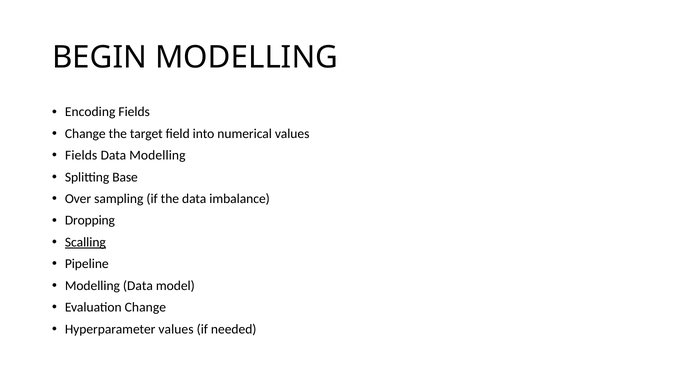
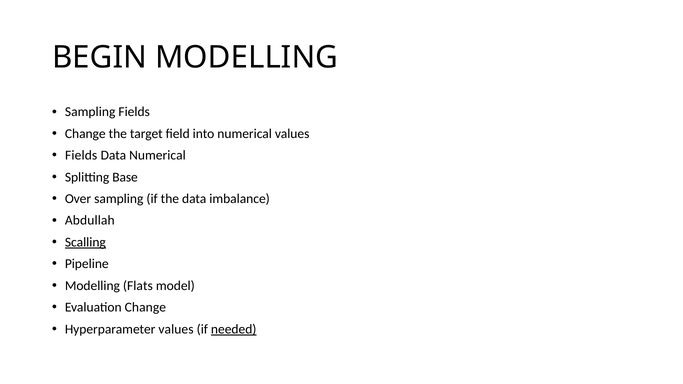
Encoding at (90, 112): Encoding -> Sampling
Data Modelling: Modelling -> Numerical
Dropping: Dropping -> Abdullah
Modelling Data: Data -> Flats
needed underline: none -> present
